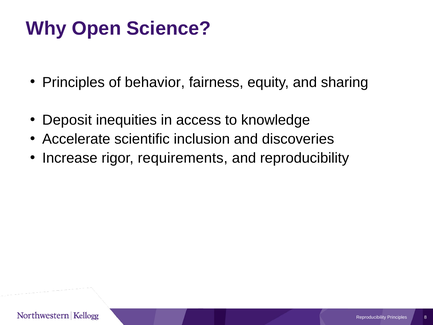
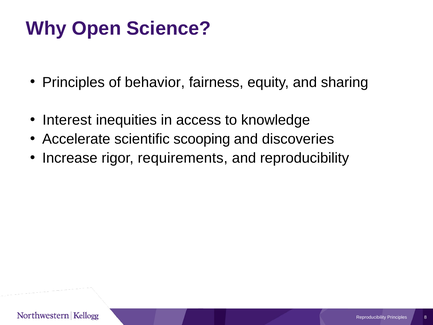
Deposit: Deposit -> Interest
inclusion: inclusion -> scooping
